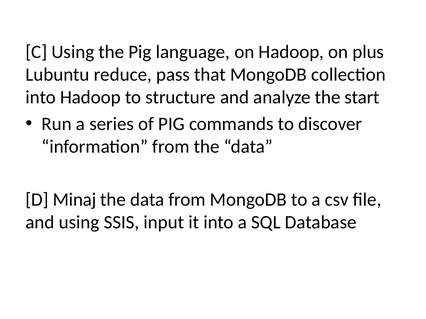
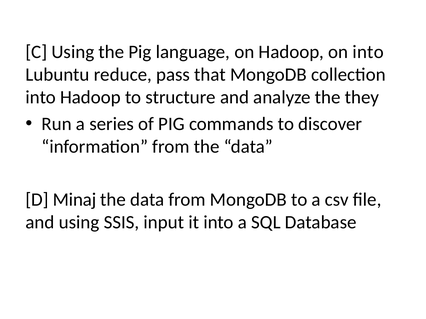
on plus: plus -> into
start: start -> they
